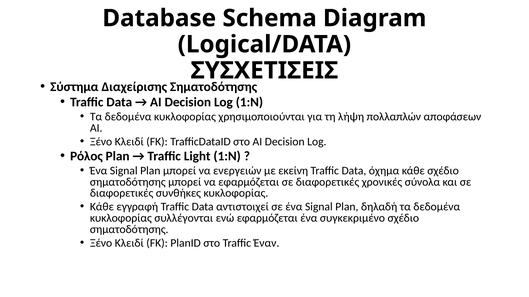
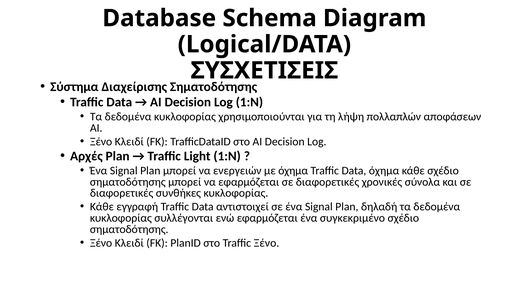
Ρόλος: Ρόλος -> Αρχές
με εκείνη: εκείνη -> όχημα
Traffic Έναν: Έναν -> Ξένο
